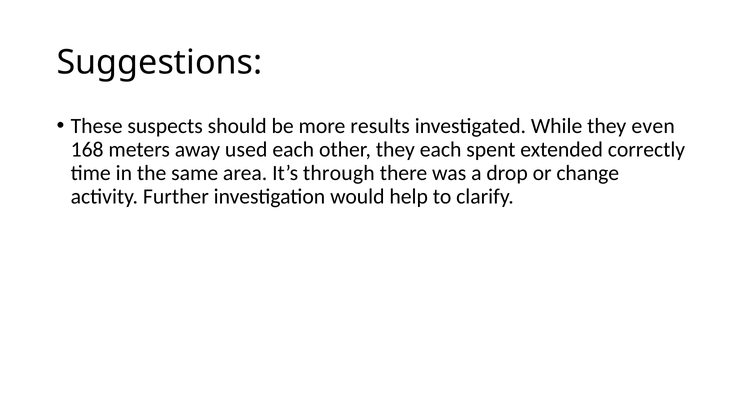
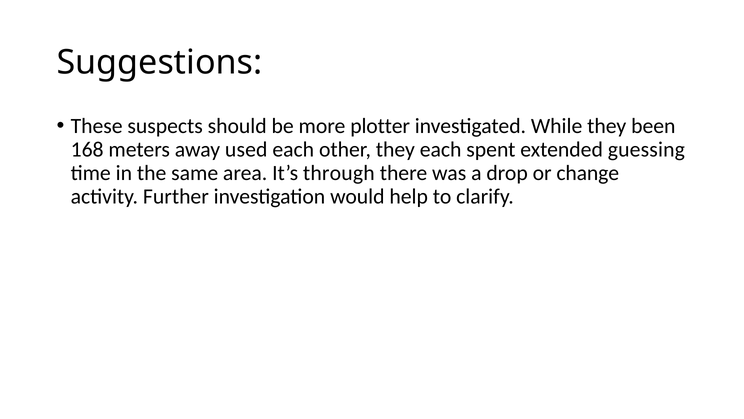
results: results -> plotter
even: even -> been
correctly: correctly -> guessing
